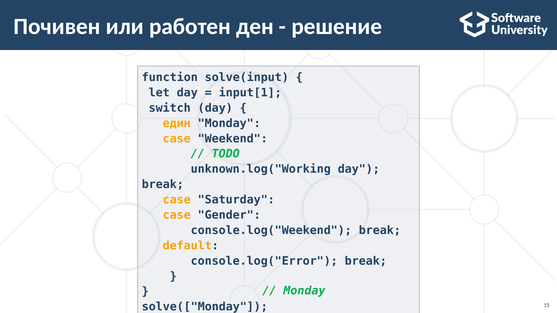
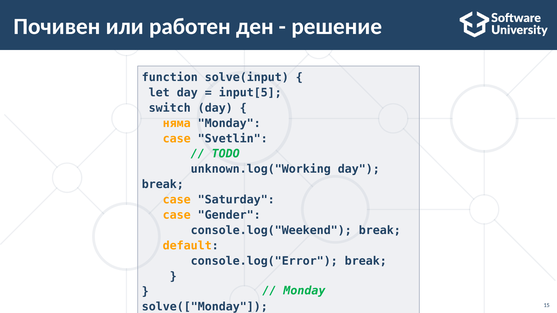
input[1: input[1 -> input[5
един: един -> няма
Weekend: Weekend -> Svetlin
